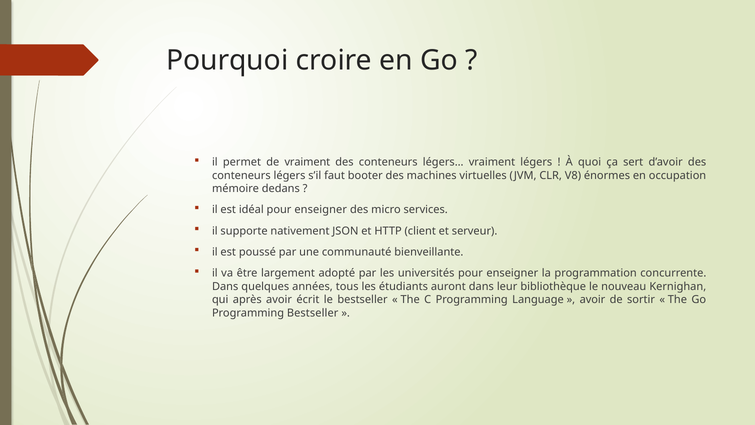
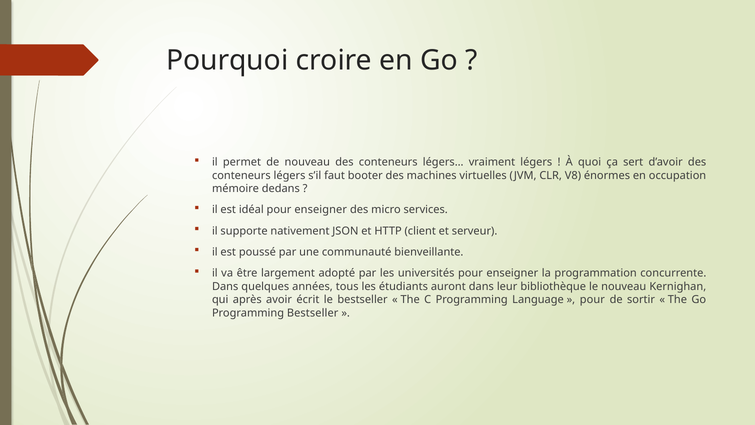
de vraiment: vraiment -> nouveau
avoir at (592, 300): avoir -> pour
